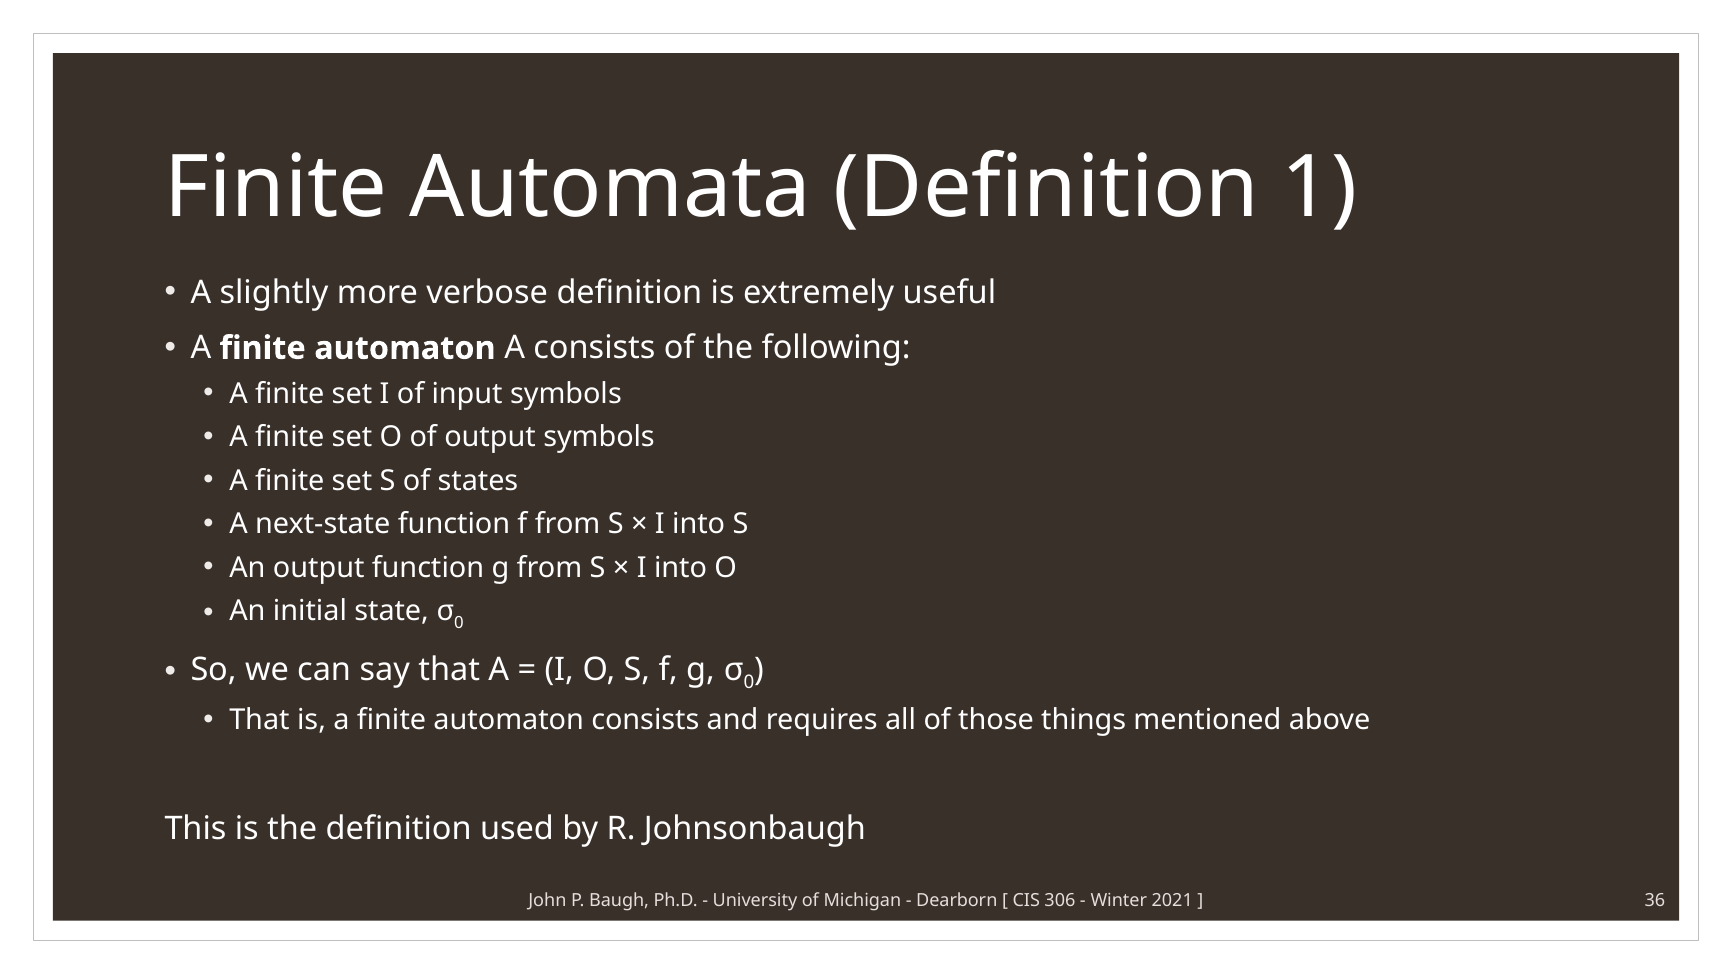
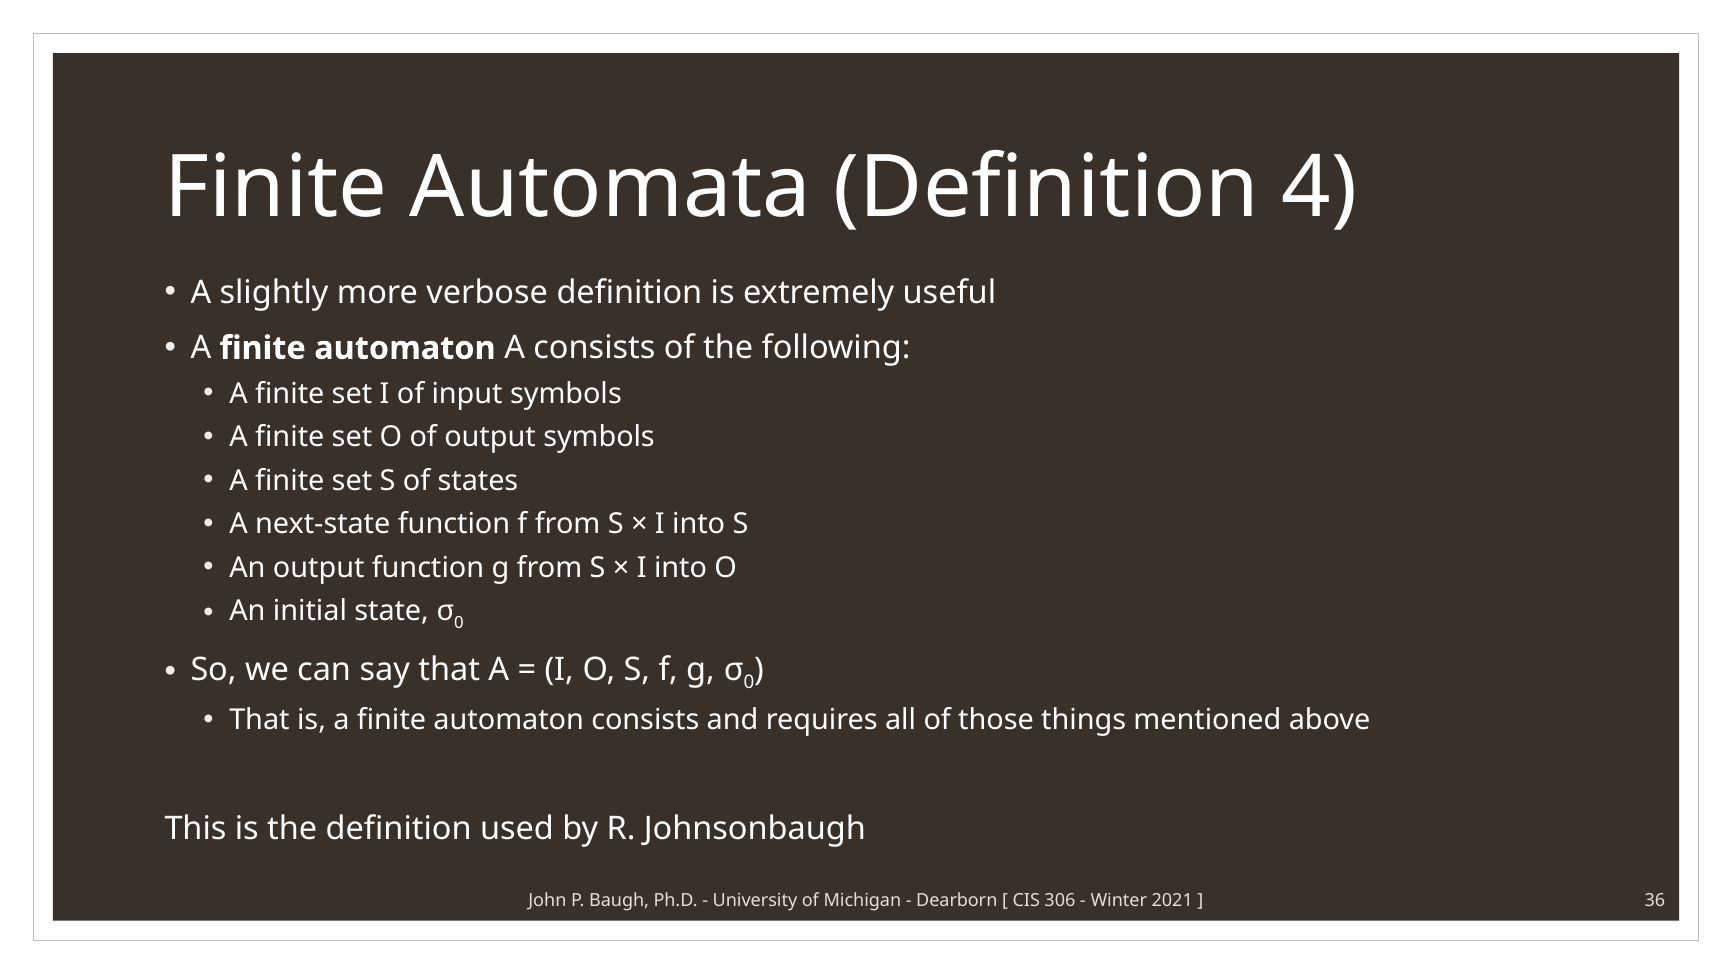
1: 1 -> 4
